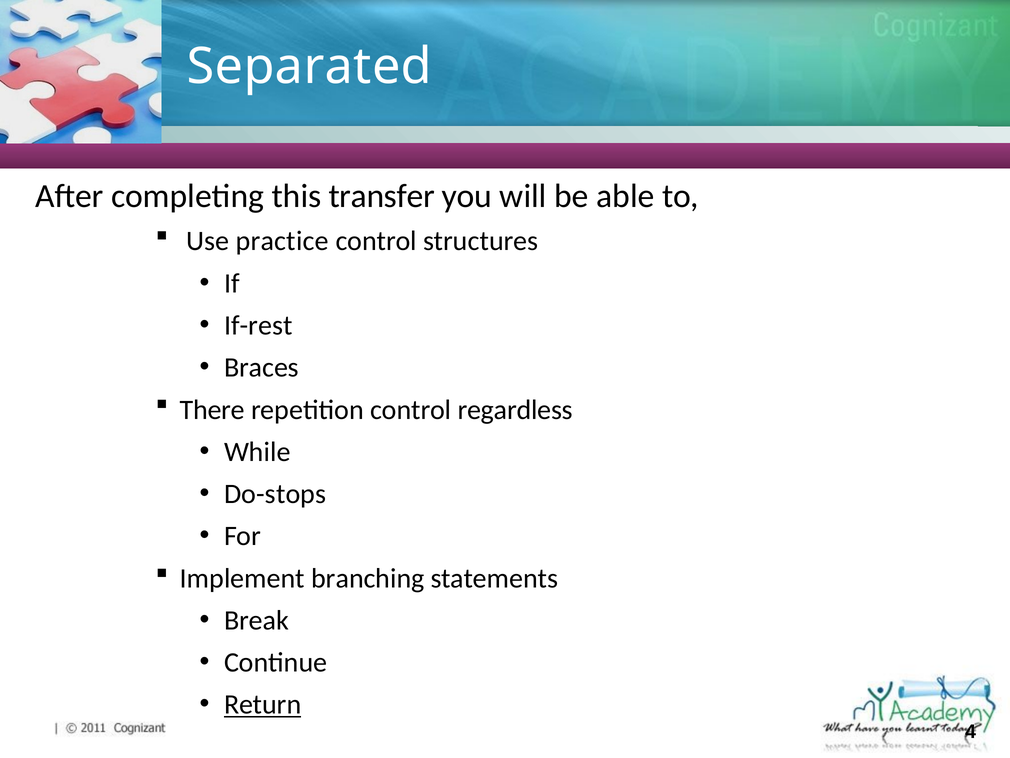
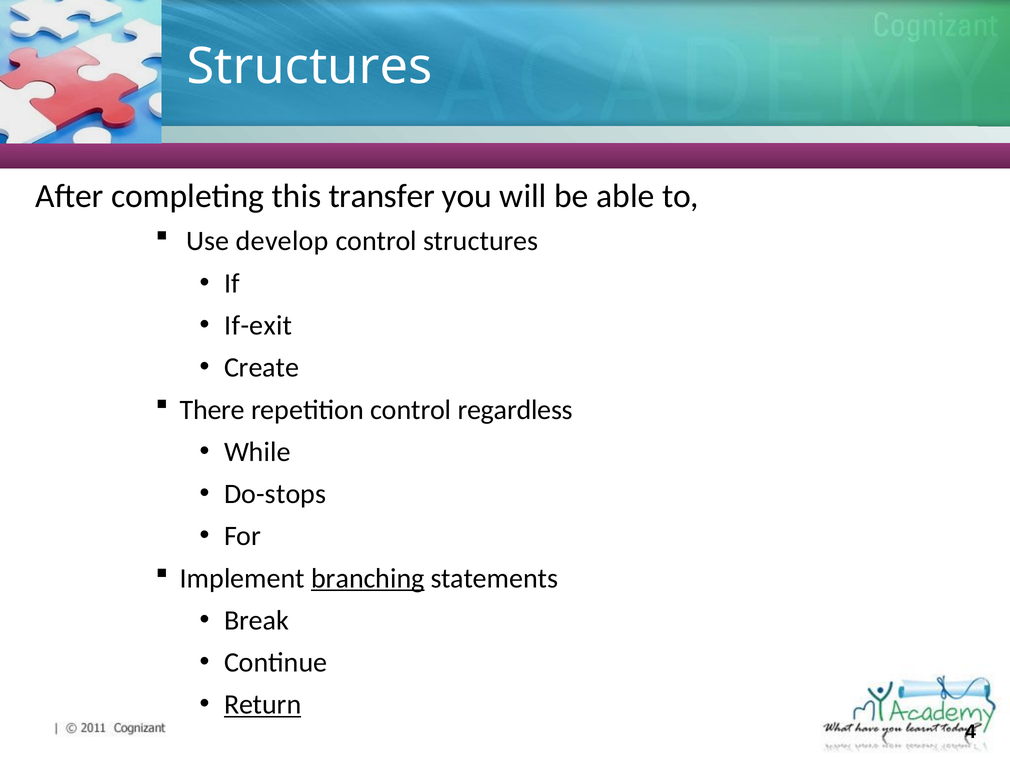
Separated at (309, 67): Separated -> Structures
practice: practice -> develop
If-rest: If-rest -> If-exit
Braces: Braces -> Create
branching underline: none -> present
